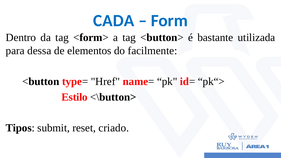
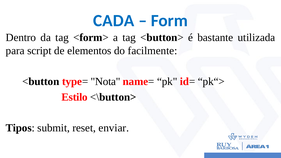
dessa: dessa -> script
Href: Href -> Nota
criado: criado -> enviar
